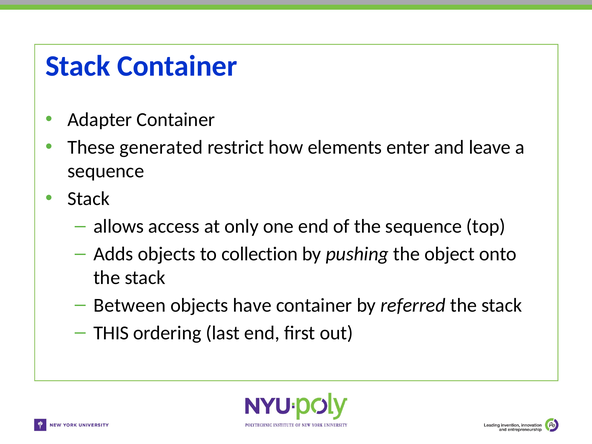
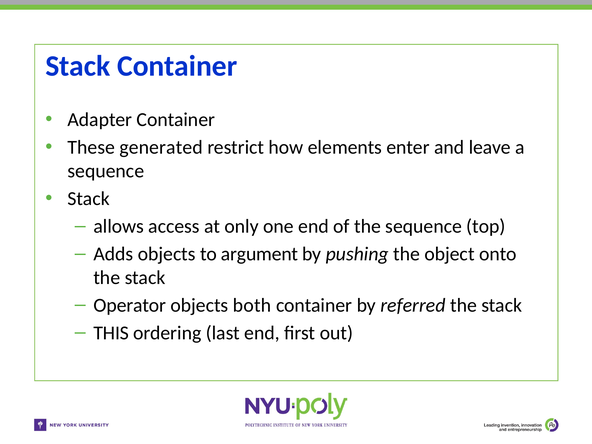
collection: collection -> argument
Between: Between -> Operator
have: have -> both
